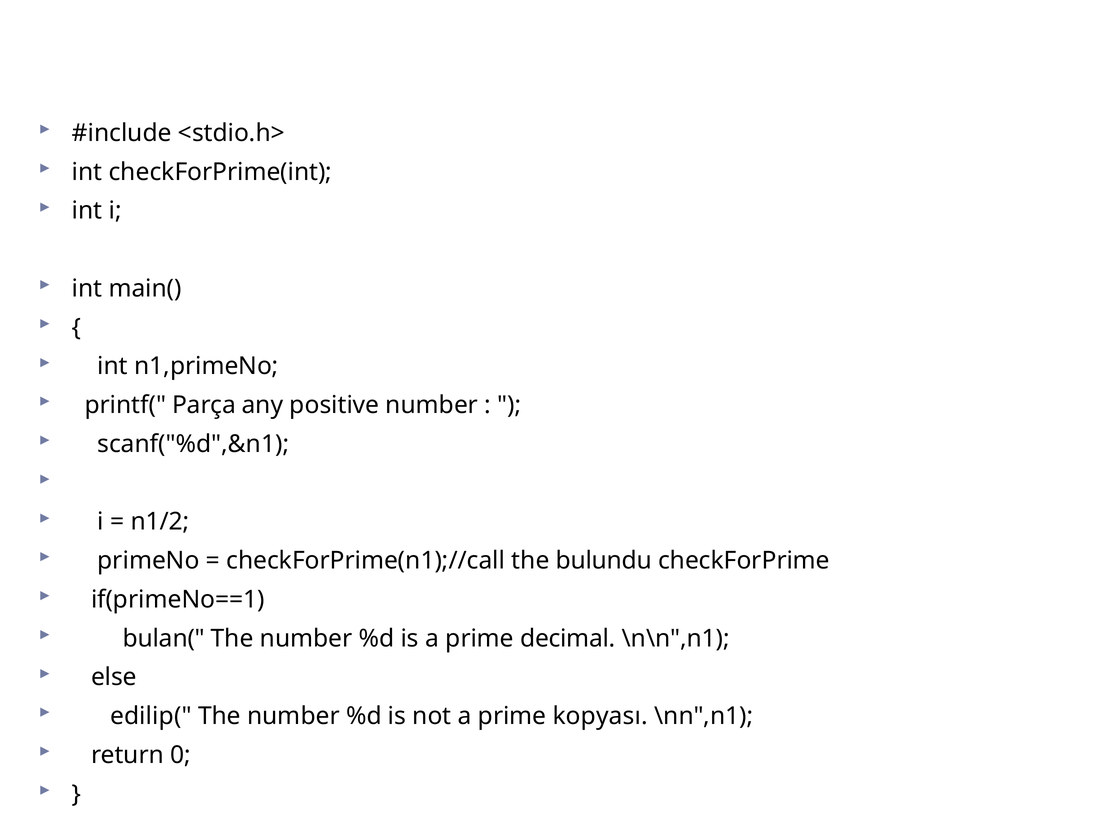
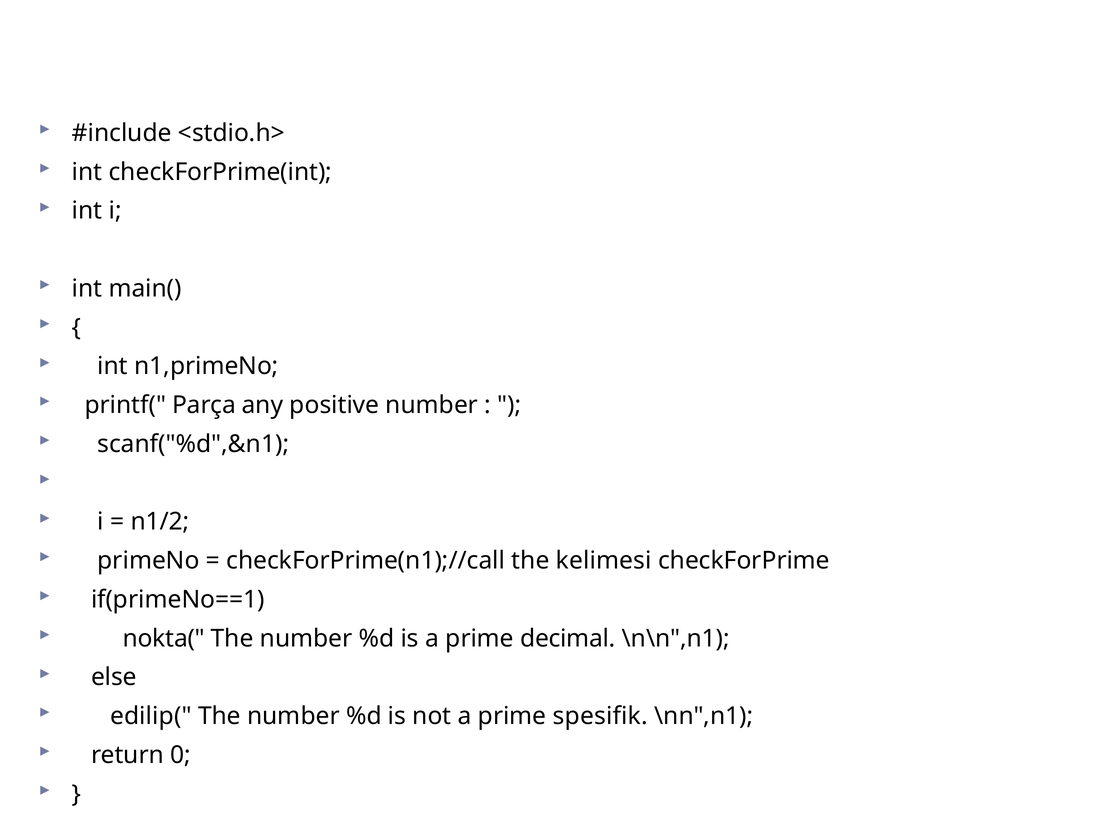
bulundu: bulundu -> kelimesi
bulan(: bulan( -> nokta(
kopyası: kopyası -> spesifik
